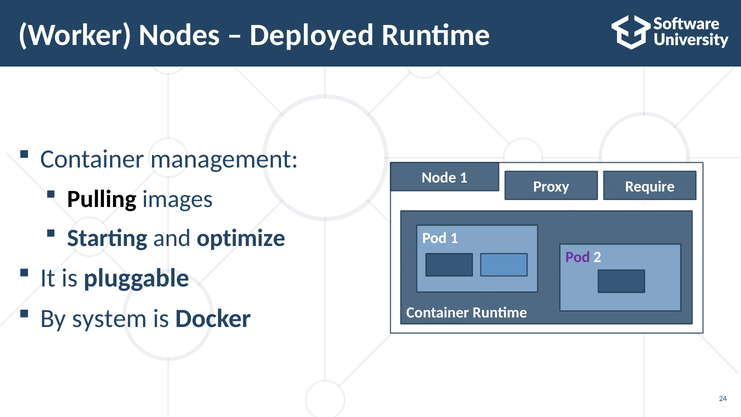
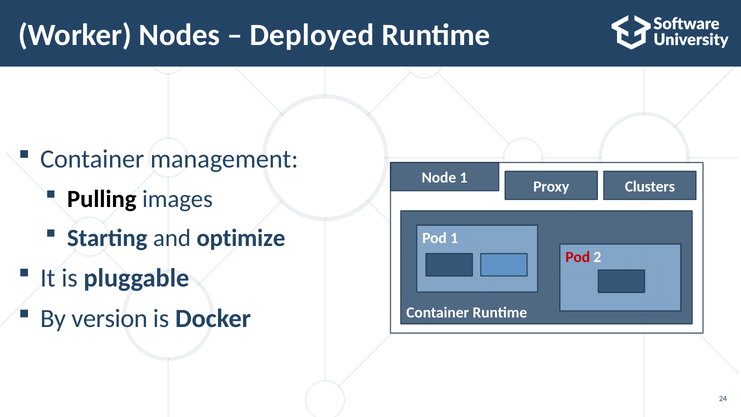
Require: Require -> Clusters
Pod at (578, 257) colour: purple -> red
system: system -> version
